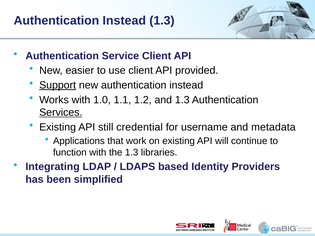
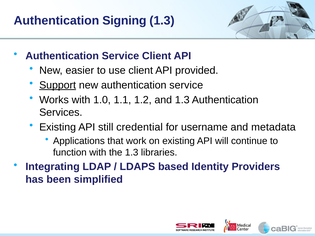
Instead at (124, 21): Instead -> Signing
new authentication instead: instead -> service
Services underline: present -> none
